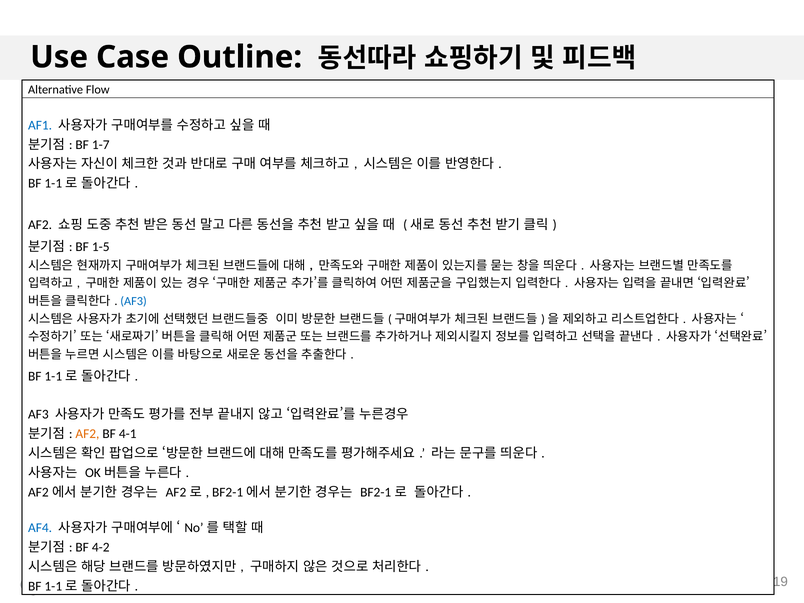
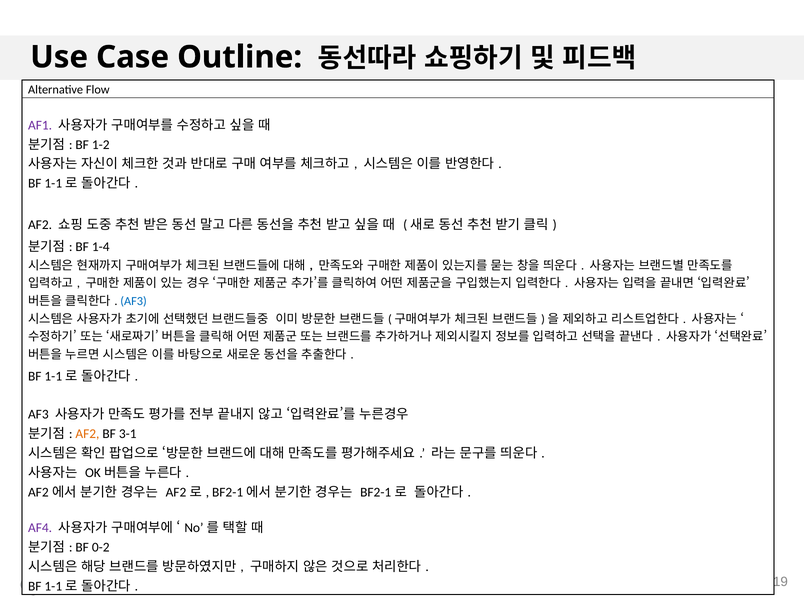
AF1 colour: blue -> purple
1-7: 1-7 -> 1-2
1-5: 1-5 -> 1-4
4-1: 4-1 -> 3-1
AF4 colour: blue -> purple
4-2: 4-2 -> 0-2
